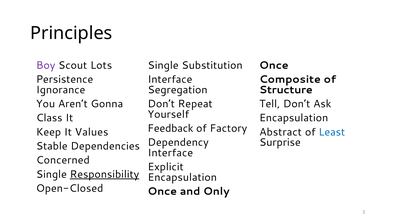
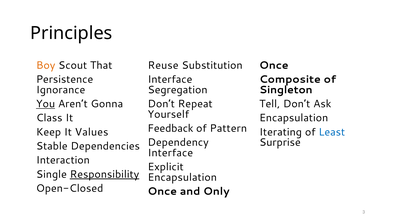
Boy colour: purple -> orange
Lots: Lots -> That
Single at (163, 65): Single -> Reuse
Structure: Structure -> Singleton
You underline: none -> present
Factory: Factory -> Pattern
Abstract: Abstract -> Iterating
Concerned: Concerned -> Interaction
